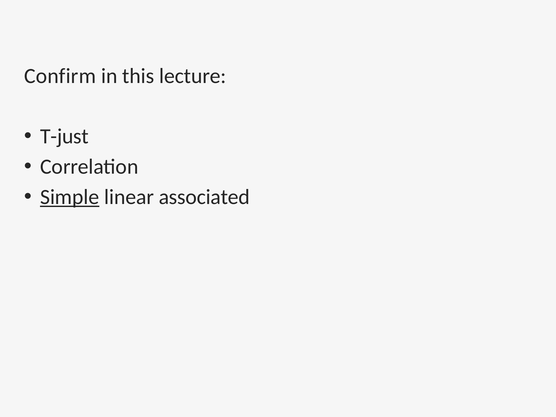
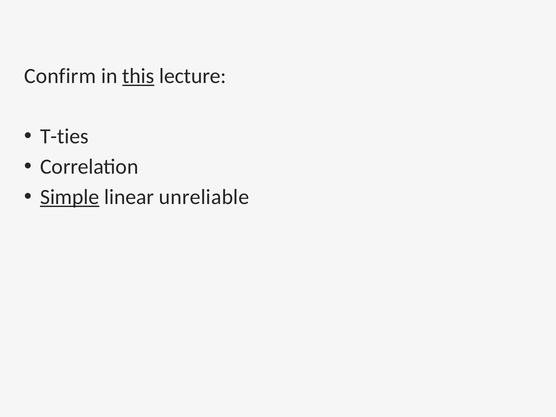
this underline: none -> present
T-just: T-just -> T-ties
associated: associated -> unreliable
